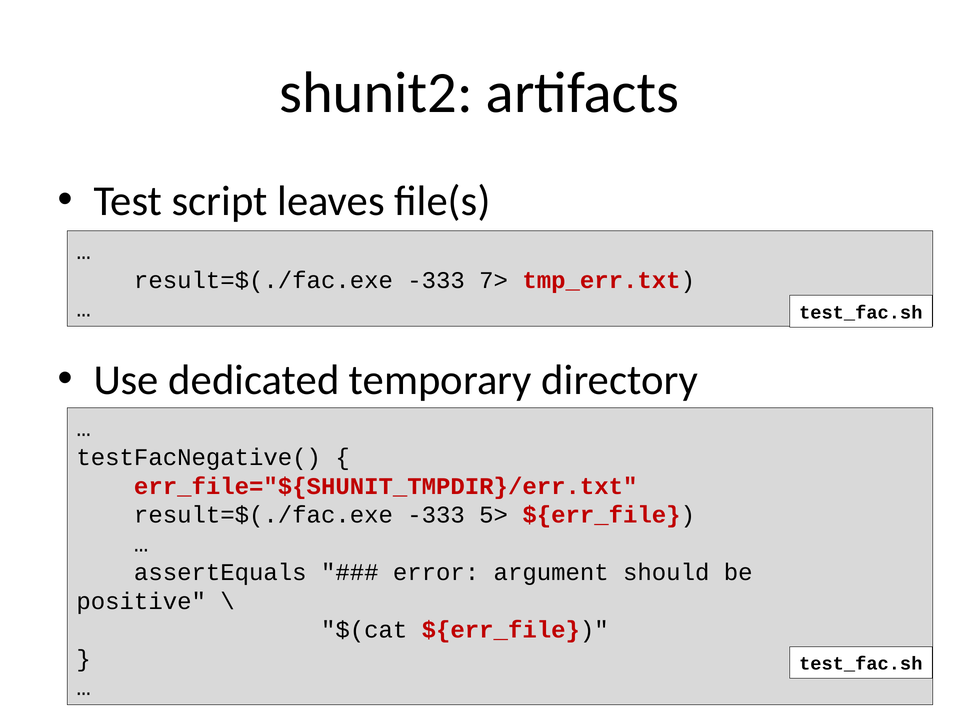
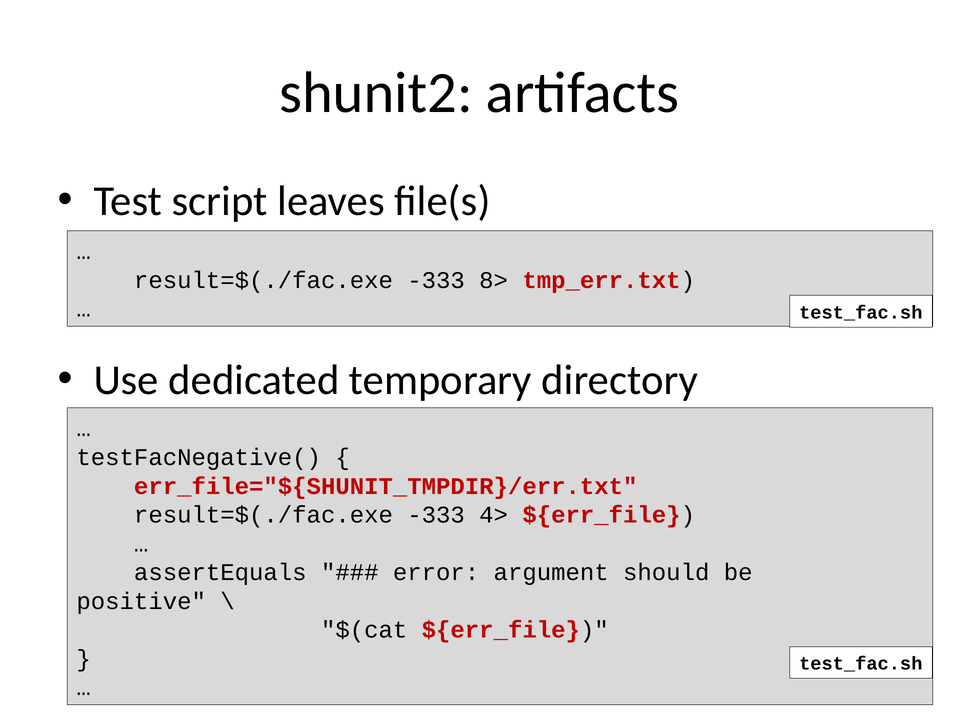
7>: 7> -> 8>
5>: 5> -> 4>
